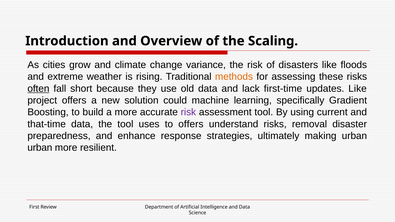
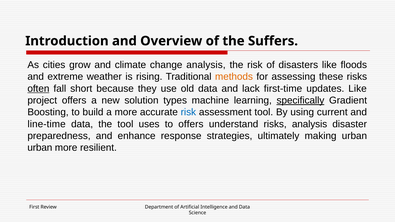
Scaling: Scaling -> Suffers
change variance: variance -> analysis
could: could -> types
specifically underline: none -> present
risk at (188, 112) colour: purple -> blue
that-time: that-time -> line-time
risks removal: removal -> analysis
